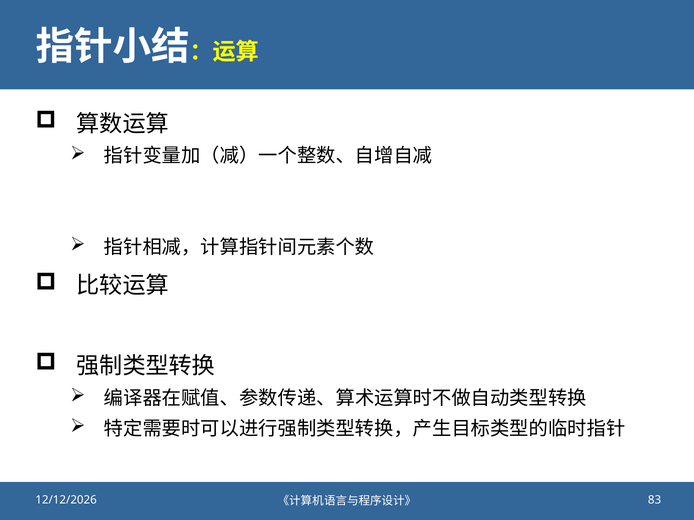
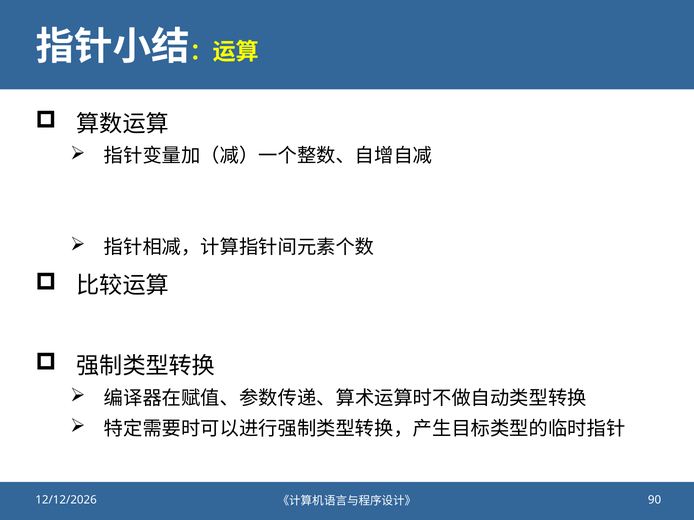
83: 83 -> 90
